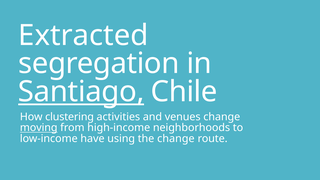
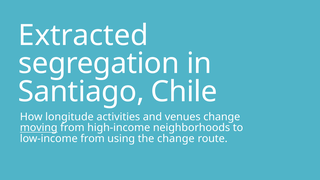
Santiago underline: present -> none
clustering: clustering -> longitude
low-income have: have -> from
